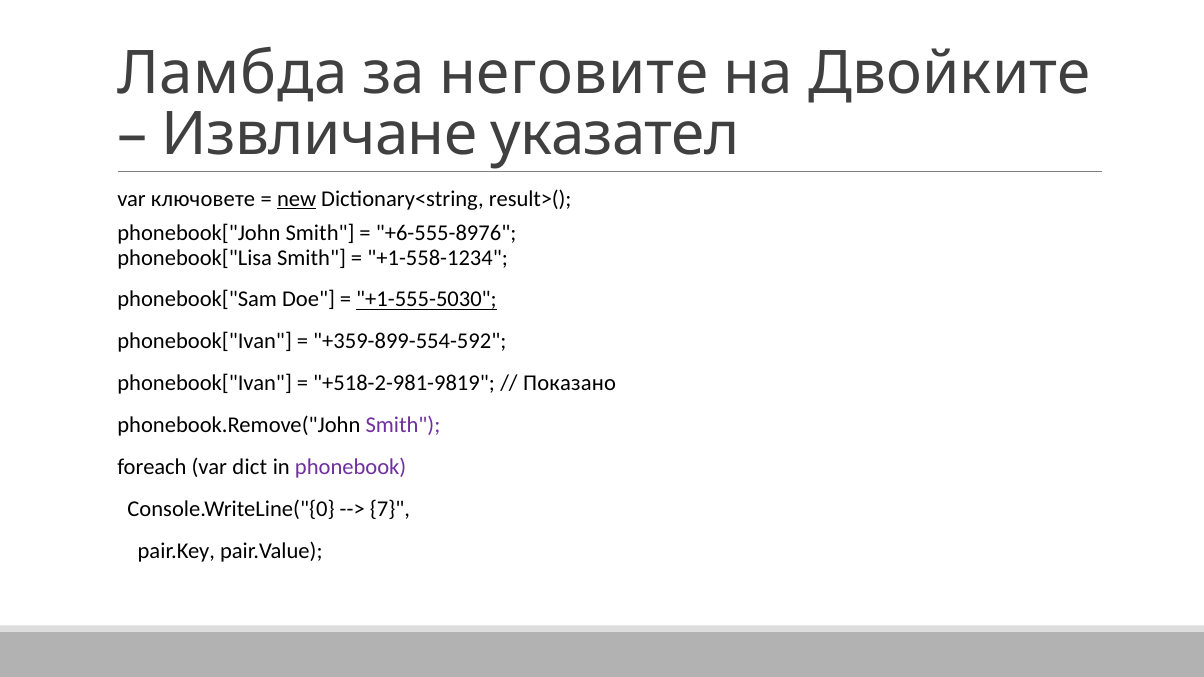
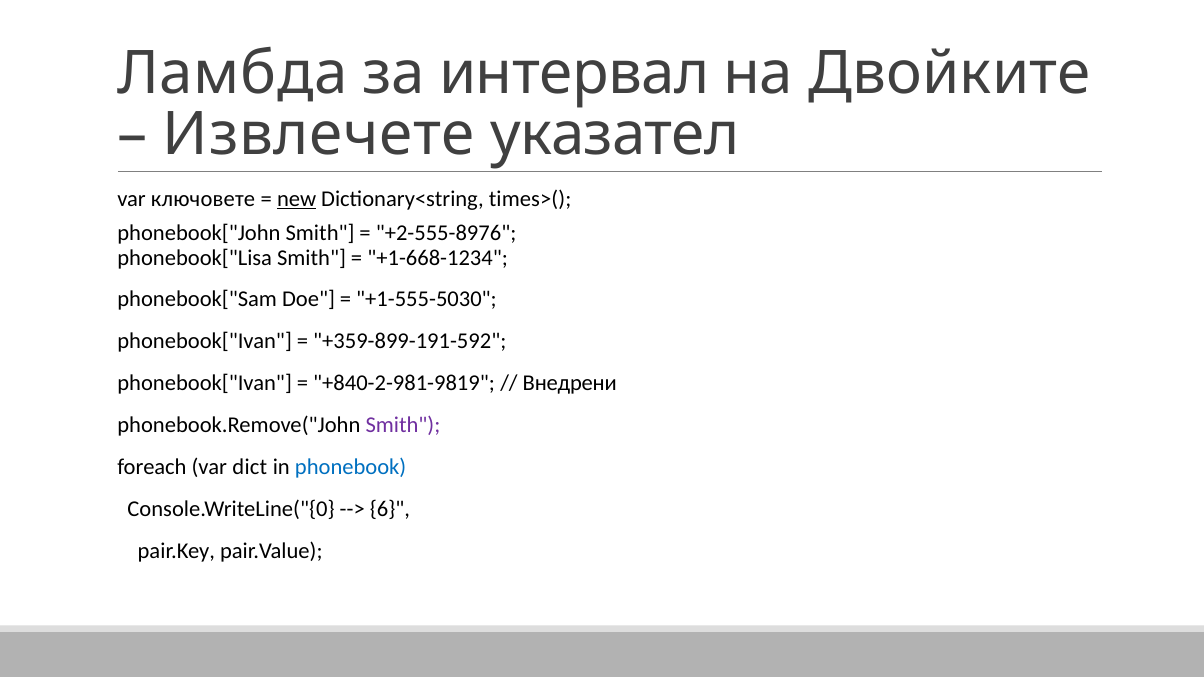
неговите: неговите -> интервал
Извличане: Извличане -> Извлечете
result>(: result>( -> times>(
+6-555-8976: +6-555-8976 -> +2-555-8976
+1-558-1234: +1-558-1234 -> +1-668-1234
+1-555-5030 underline: present -> none
+359-899-554-592: +359-899-554-592 -> +359-899-191-592
+518-2-981-9819: +518-2-981-9819 -> +840-2-981-9819
Показано: Показано -> Внедрени
phonebook colour: purple -> blue
7: 7 -> 6
